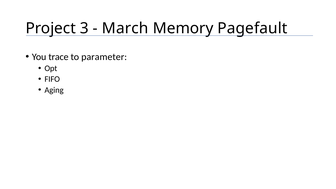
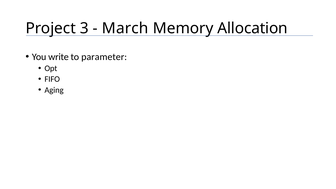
Pagefault: Pagefault -> Allocation
trace: trace -> write
